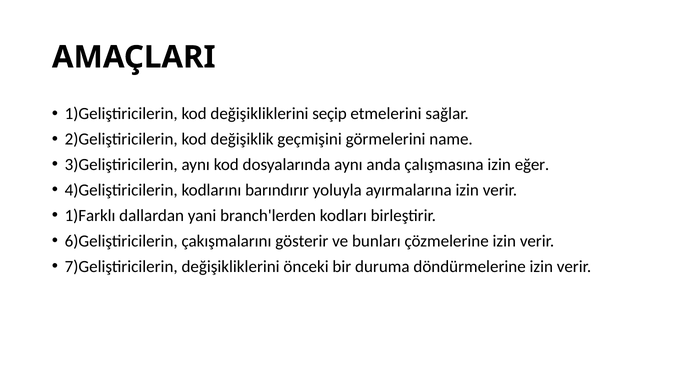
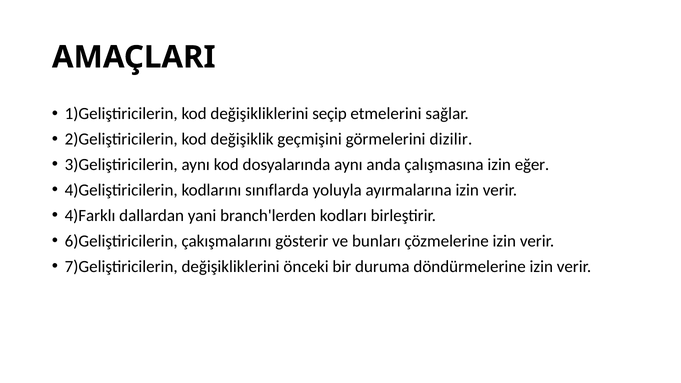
name: name -> dizilir
barındırır: barındırır -> sınıflarda
1)Farklı: 1)Farklı -> 4)Farklı
